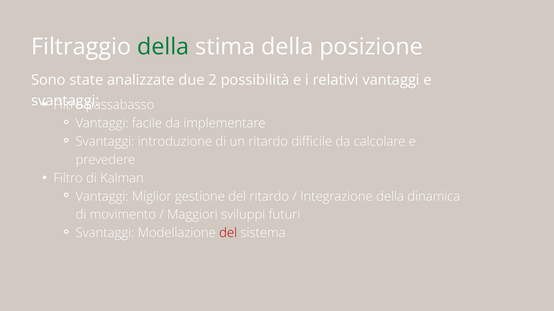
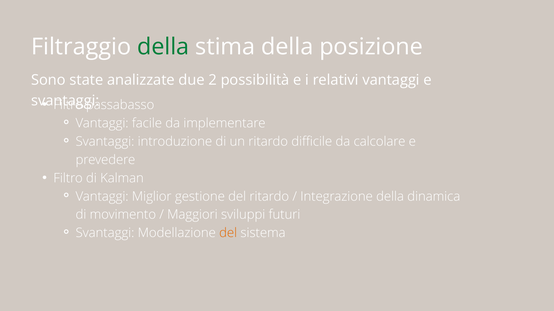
del at (228, 233) colour: red -> orange
